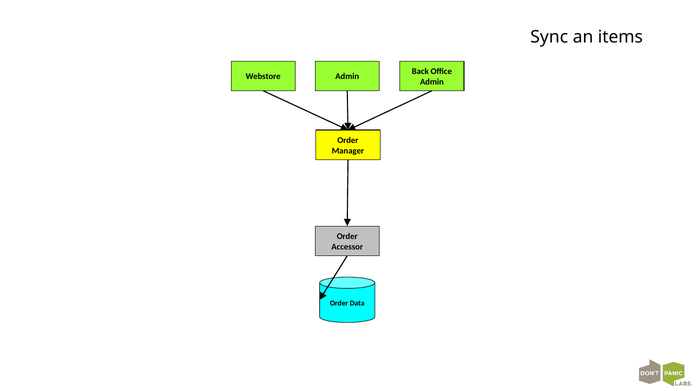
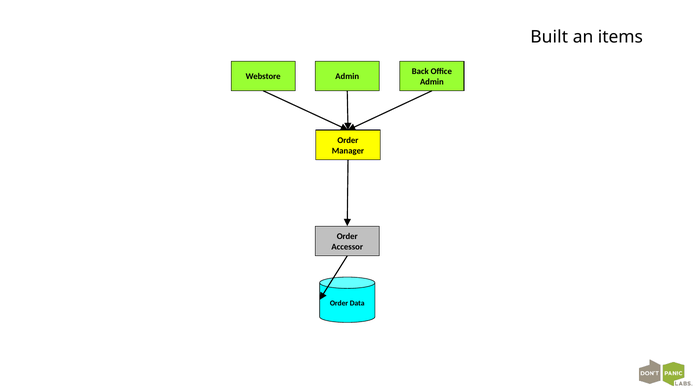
Sync: Sync -> Built
